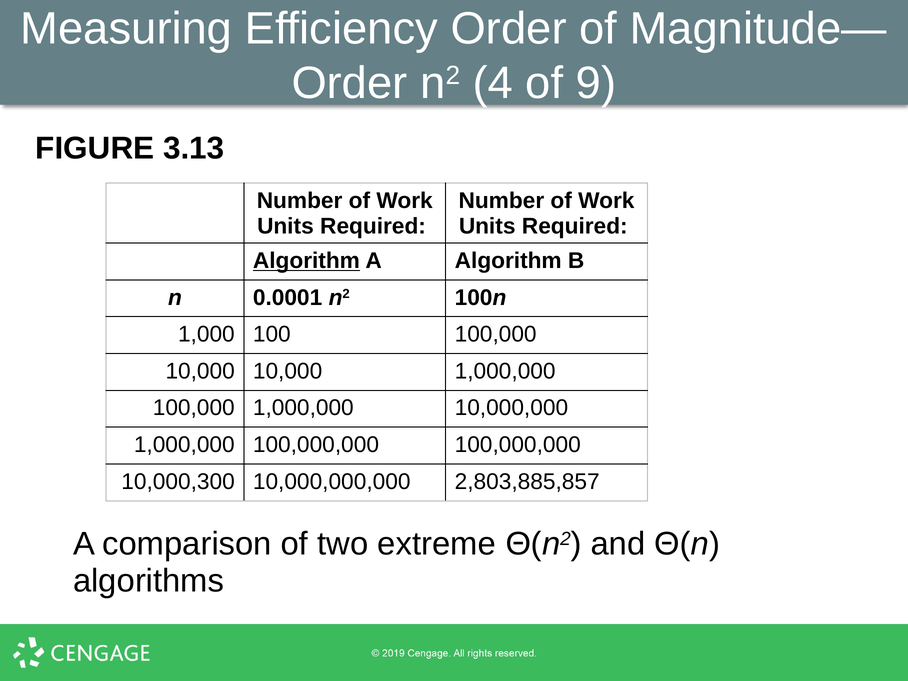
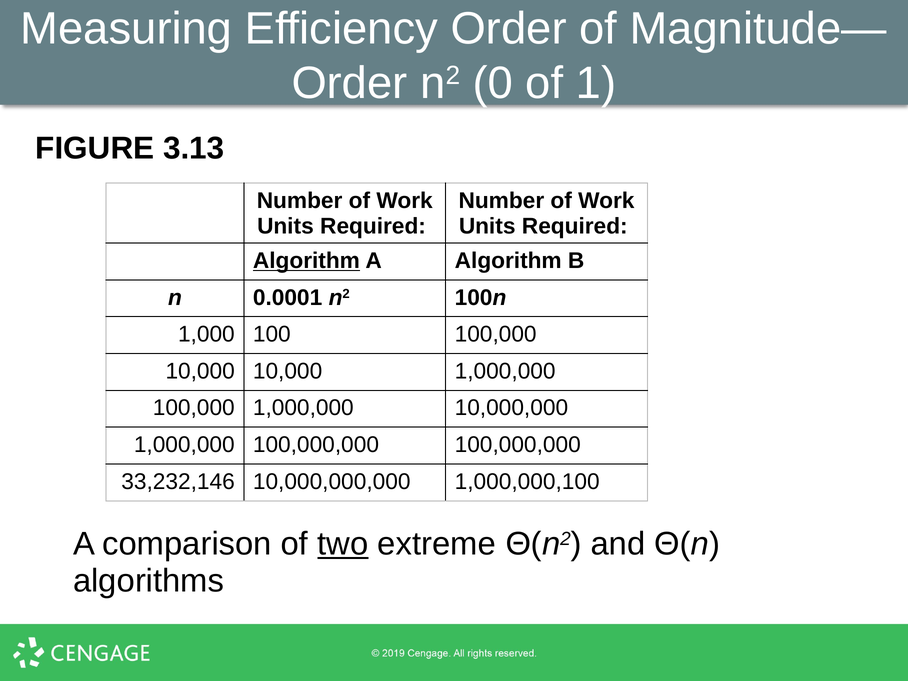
4: 4 -> 0
9: 9 -> 1
10,000,300: 10,000,300 -> 33,232,146
2,803,885,857: 2,803,885,857 -> 1,000,000,100
two underline: none -> present
